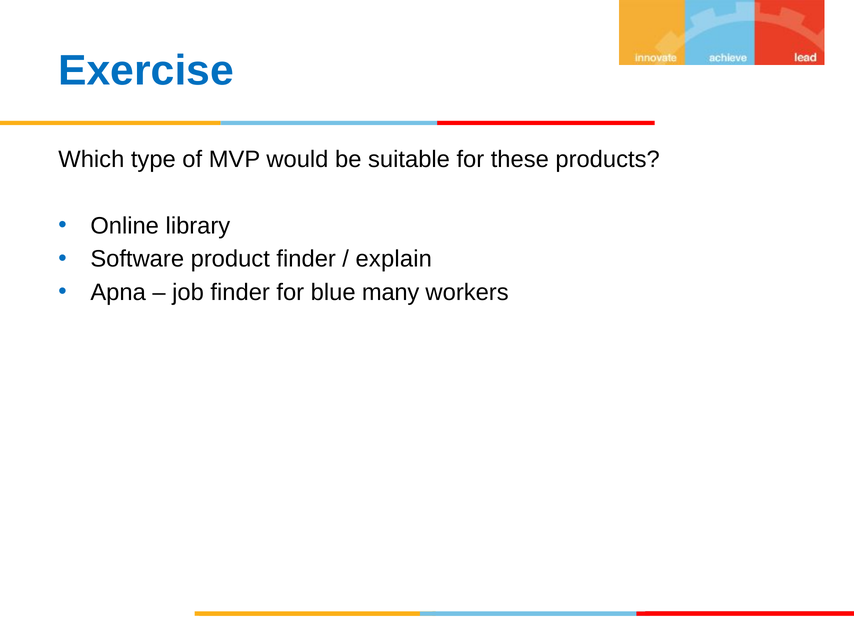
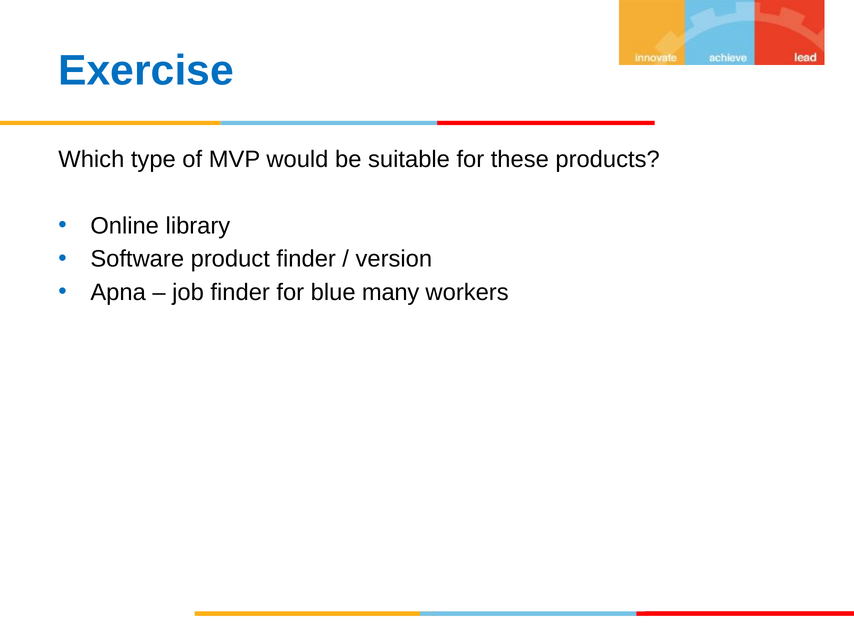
explain: explain -> version
